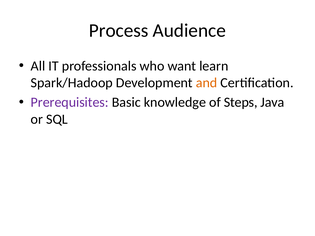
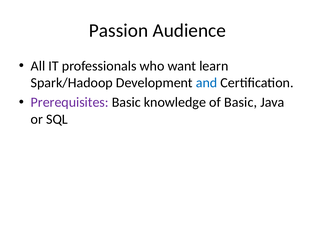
Process: Process -> Passion
and colour: orange -> blue
of Steps: Steps -> Basic
